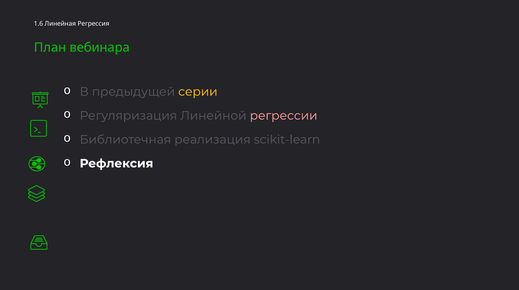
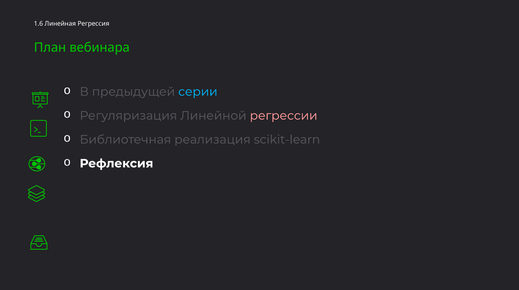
серии colour: yellow -> light blue
